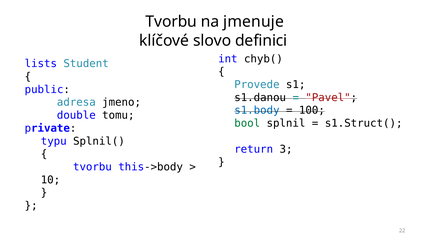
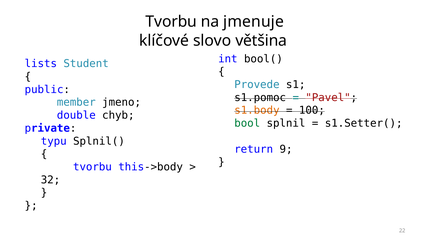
definici: definici -> většina
chyb(: chyb( -> bool(
s1.danou: s1.danou -> s1.pomoc
adresa: adresa -> member
s1.body colour: blue -> orange
tomu: tomu -> chyb
s1.Struct(: s1.Struct( -> s1.Setter(
3: 3 -> 9
10: 10 -> 32
